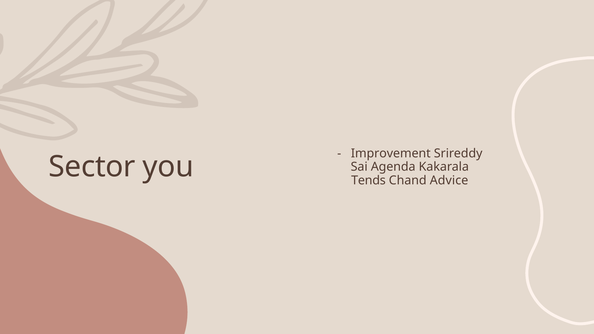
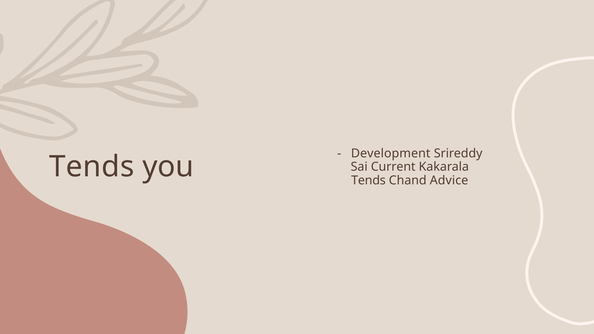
Improvement: Improvement -> Development
Sector at (92, 167): Sector -> Tends
Agenda: Agenda -> Current
